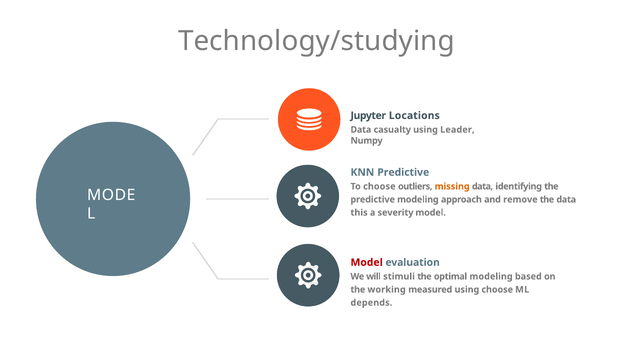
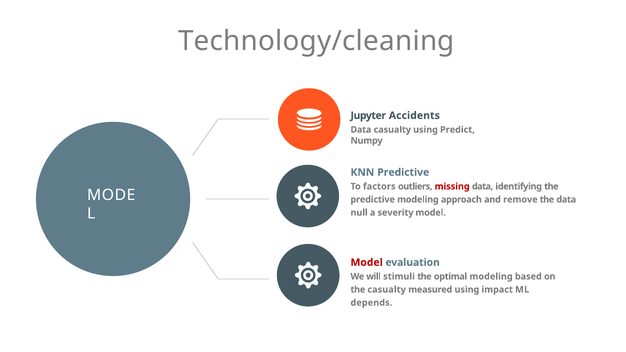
Technology/studying: Technology/studying -> Technology/cleaning
Locations: Locations -> Accidents
Leader: Leader -> Predict
To choose: choose -> factors
missing colour: orange -> red
this: this -> null
the working: working -> casualty
using choose: choose -> impact
